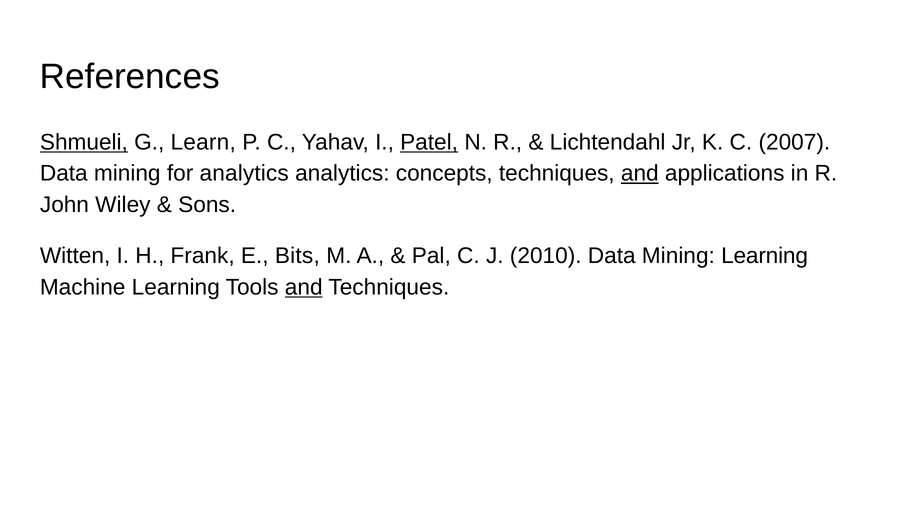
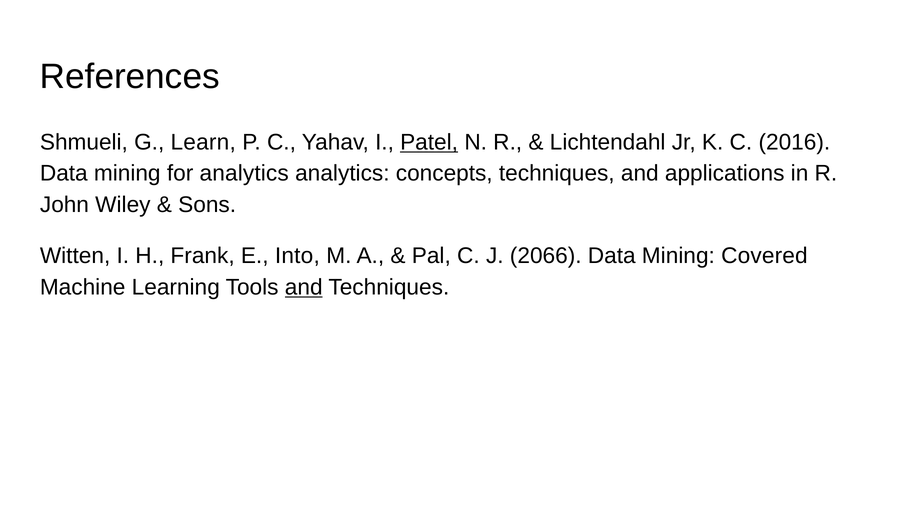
Shmueli underline: present -> none
2007: 2007 -> 2016
and at (640, 174) underline: present -> none
Bits: Bits -> Into
2010: 2010 -> 2066
Mining Learning: Learning -> Covered
